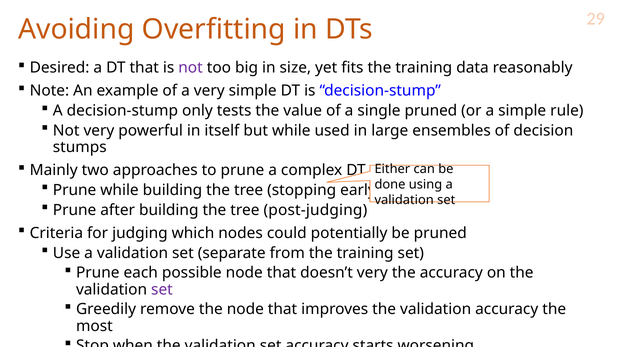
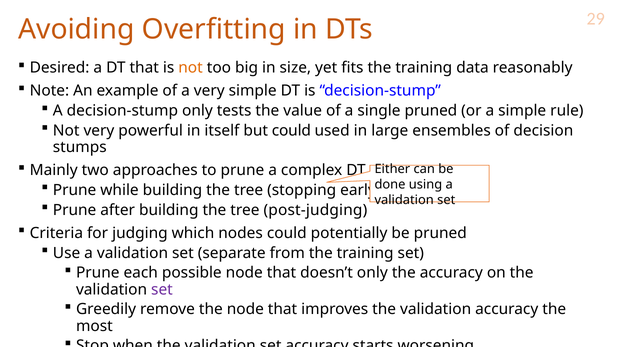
not at (191, 68) colour: purple -> orange
but while: while -> could
doesn’t very: very -> only
